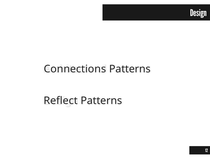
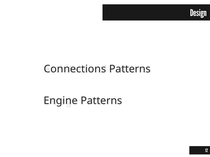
Reflect: Reflect -> Engine
